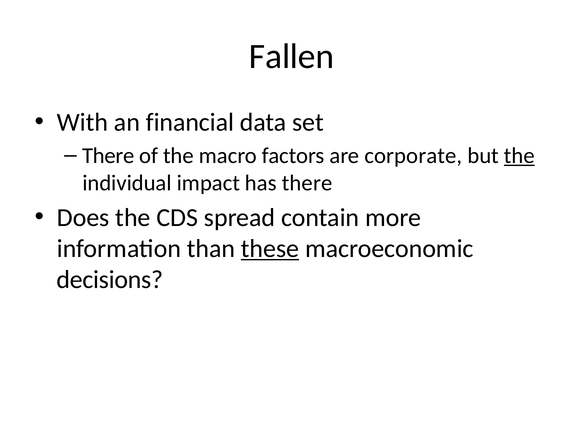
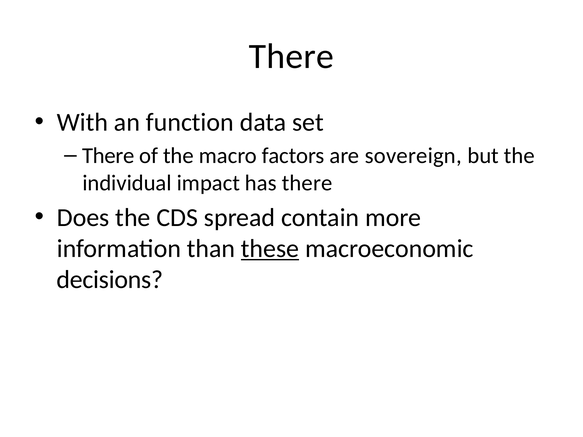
Fallen at (292, 56): Fallen -> There
financial: financial -> function
corporate: corporate -> sovereign
the at (519, 156) underline: present -> none
